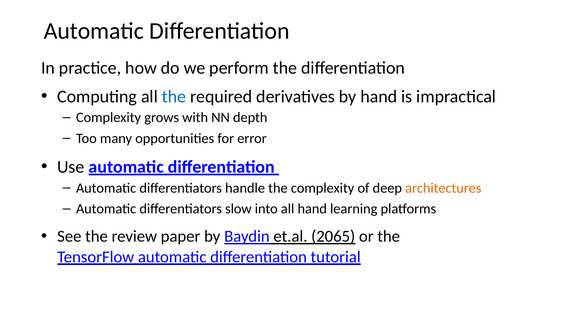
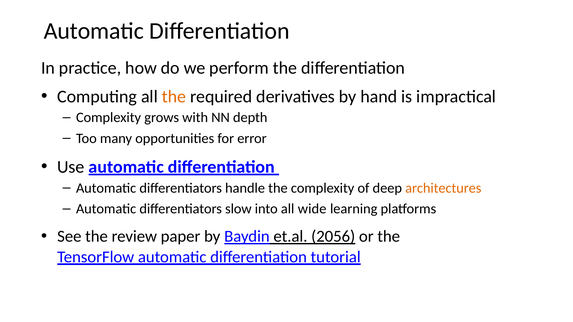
the at (174, 97) colour: blue -> orange
all hand: hand -> wide
2065: 2065 -> 2056
